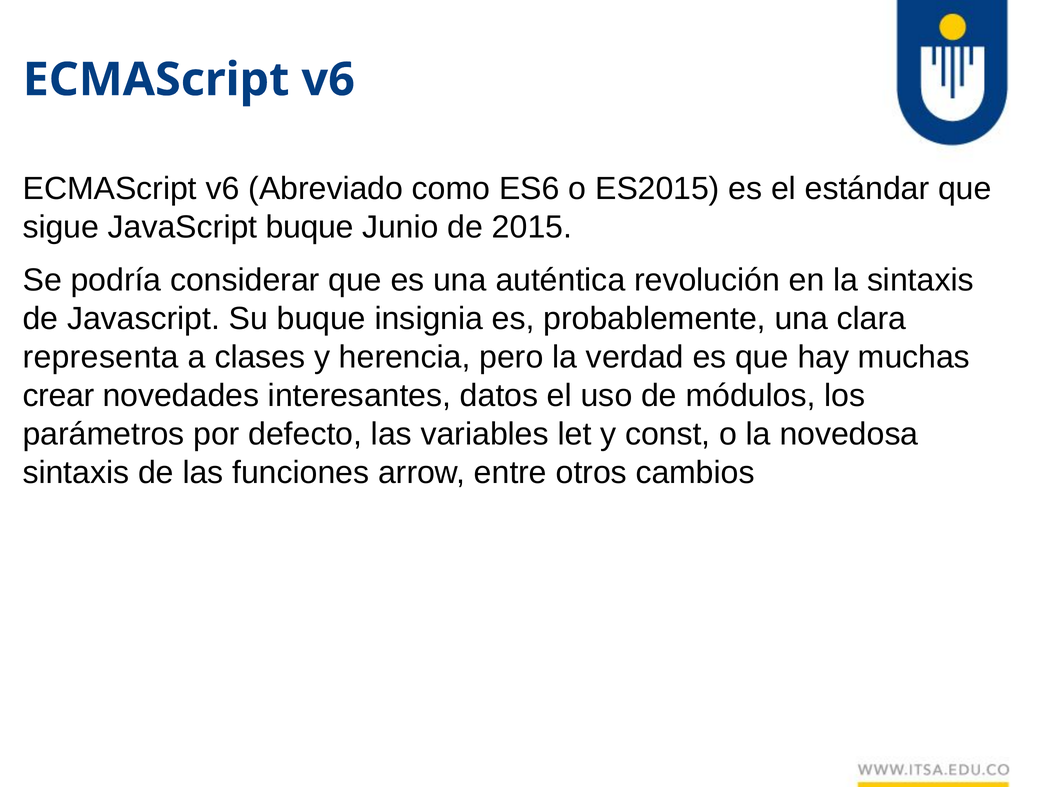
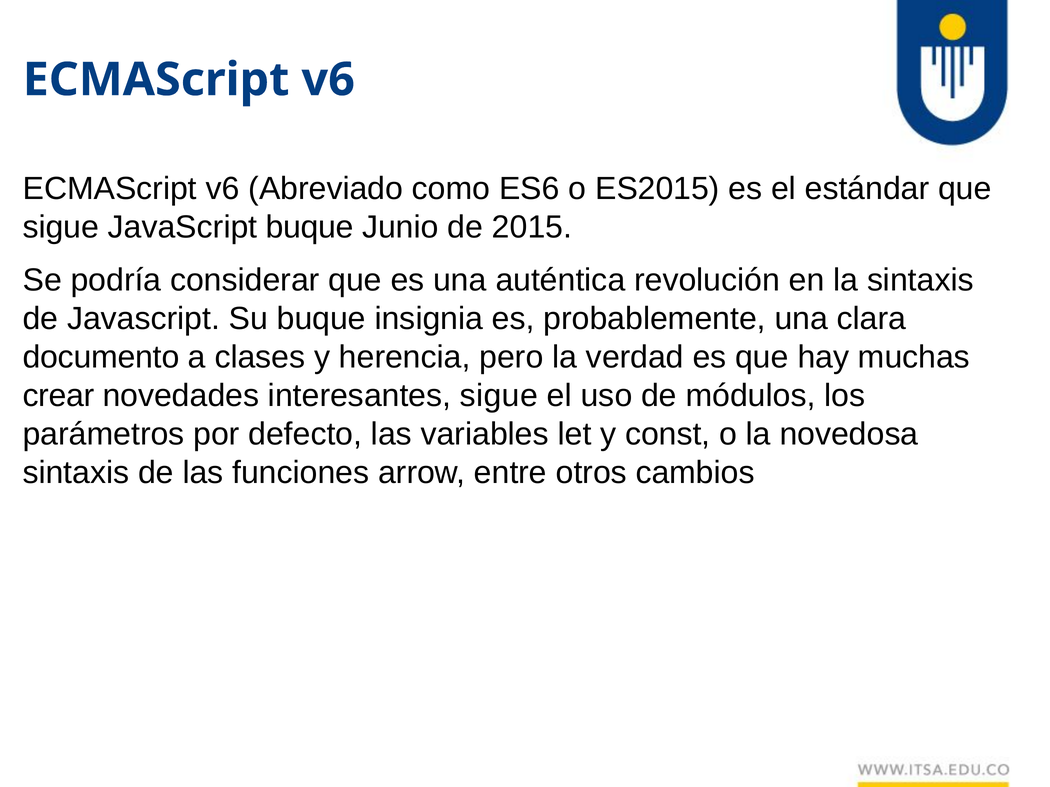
representa: representa -> documento
interesantes datos: datos -> sigue
